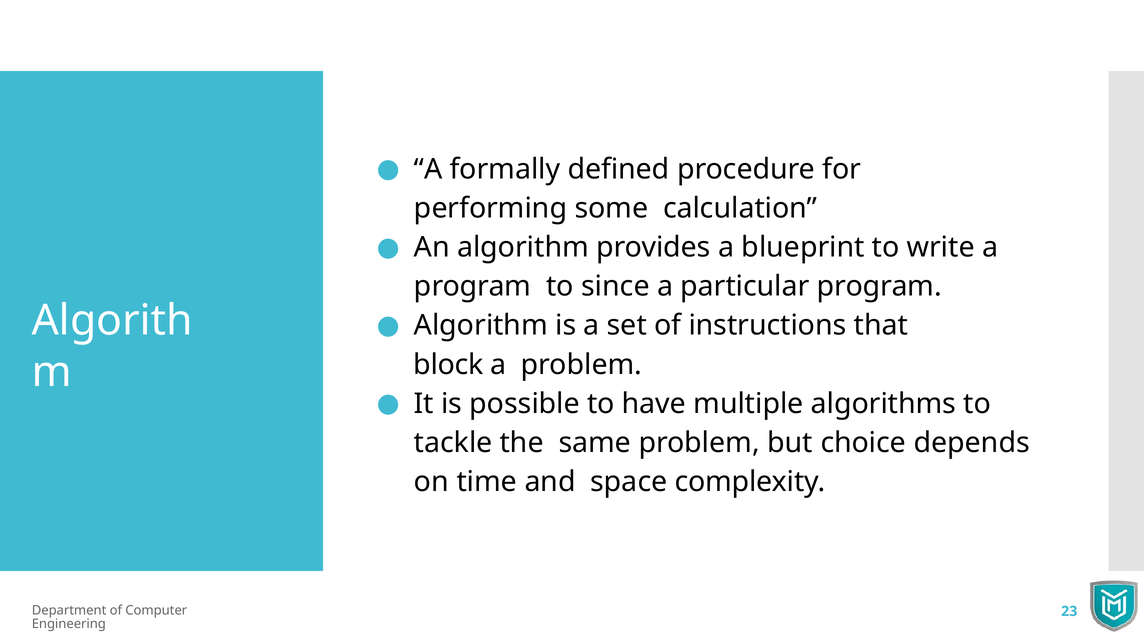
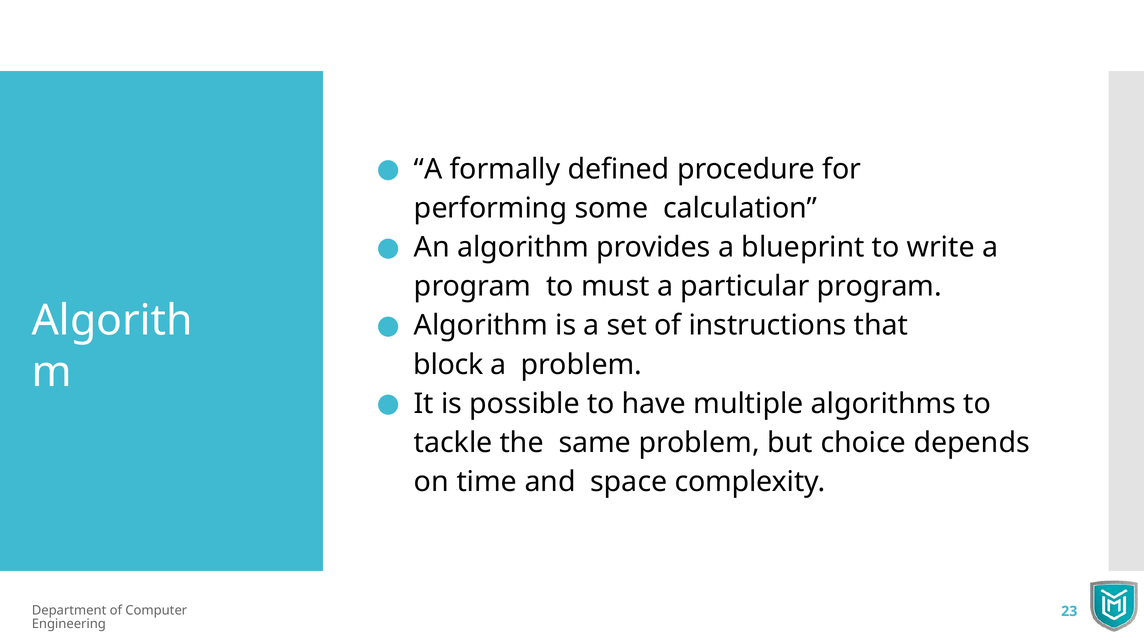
since: since -> must
